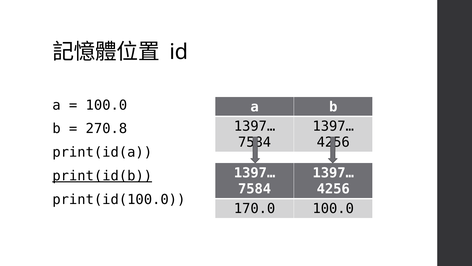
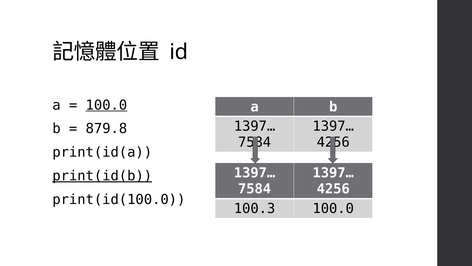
100.0 at (106, 105) underline: none -> present
270.8: 270.8 -> 879.8
170.0: 170.0 -> 100.3
